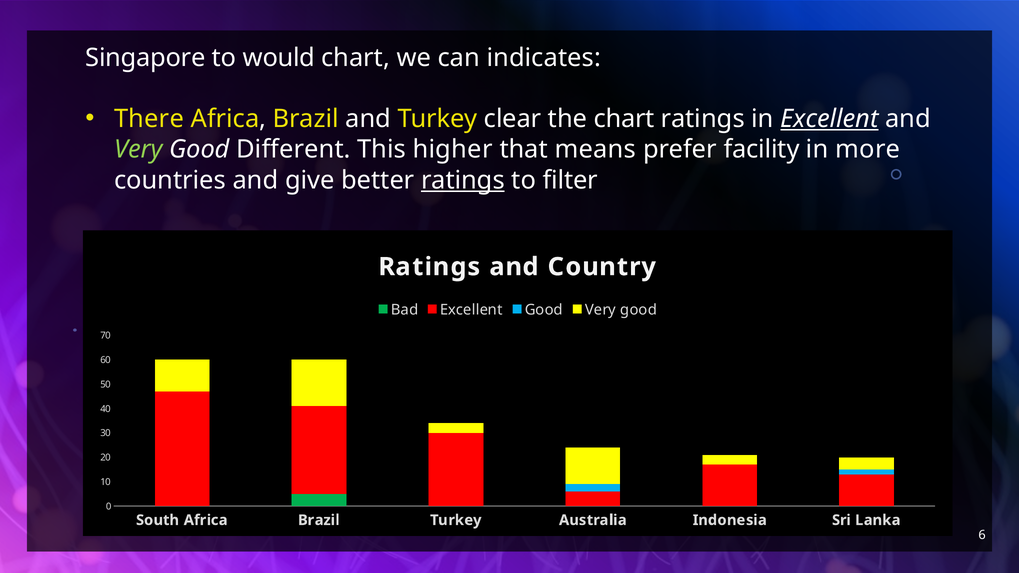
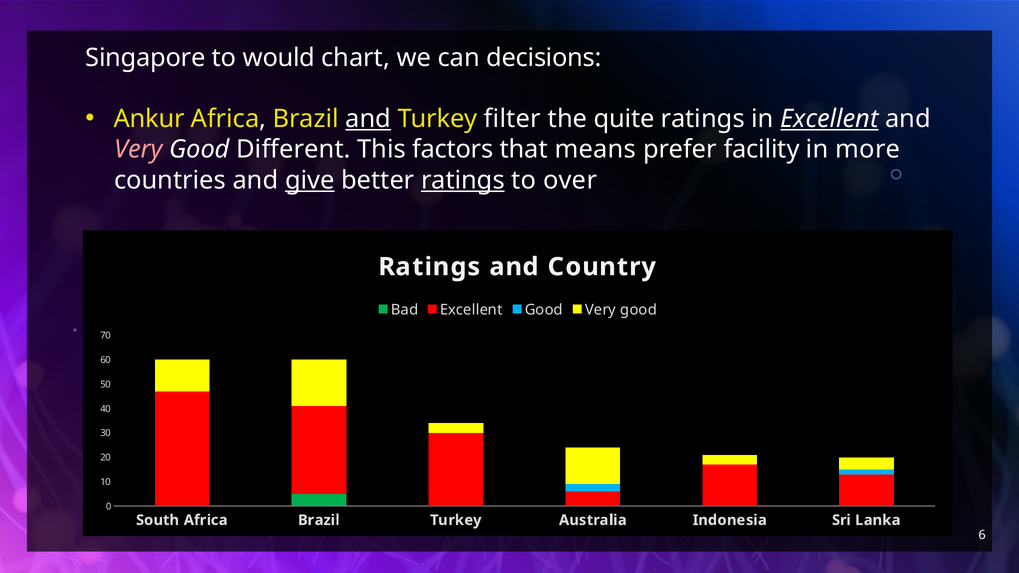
indicates: indicates -> decisions
There: There -> Ankur
and at (368, 119) underline: none -> present
clear: clear -> filter
the chart: chart -> quite
Very at (138, 150) colour: light green -> pink
higher: higher -> factors
give underline: none -> present
filter: filter -> over
